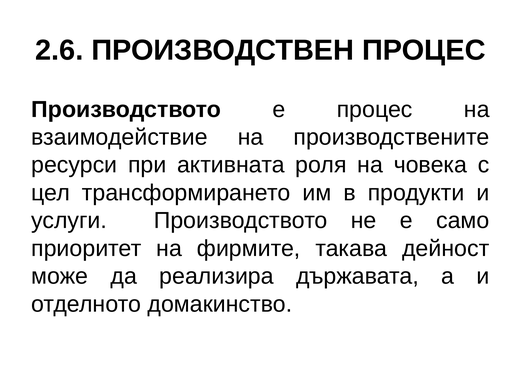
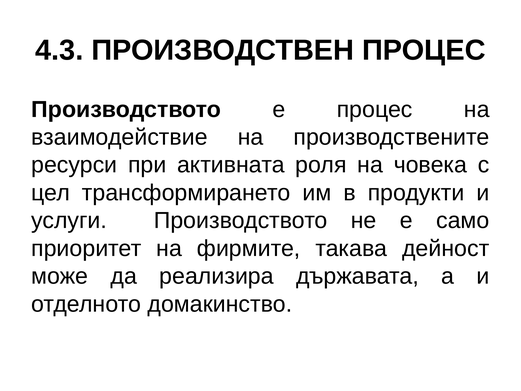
2.6: 2.6 -> 4.3
